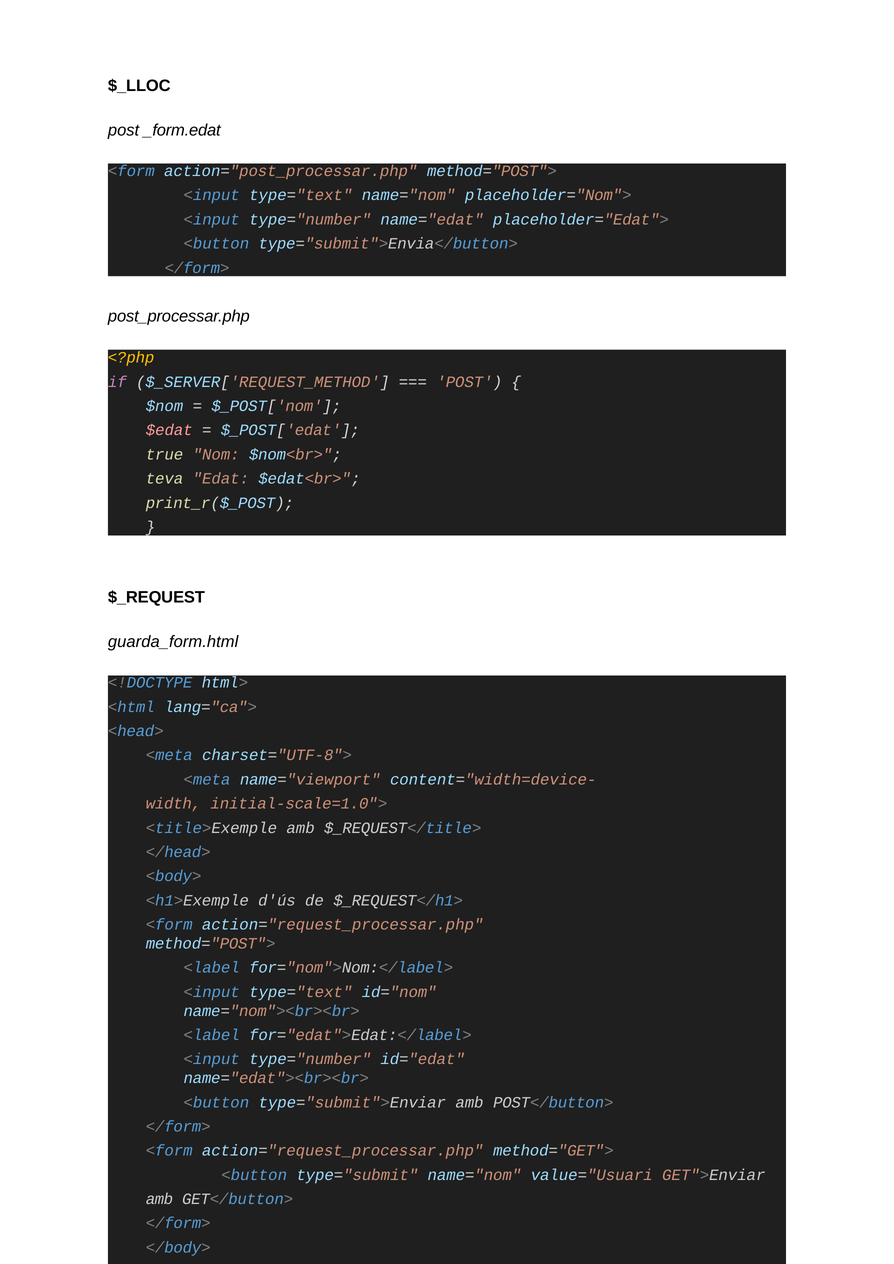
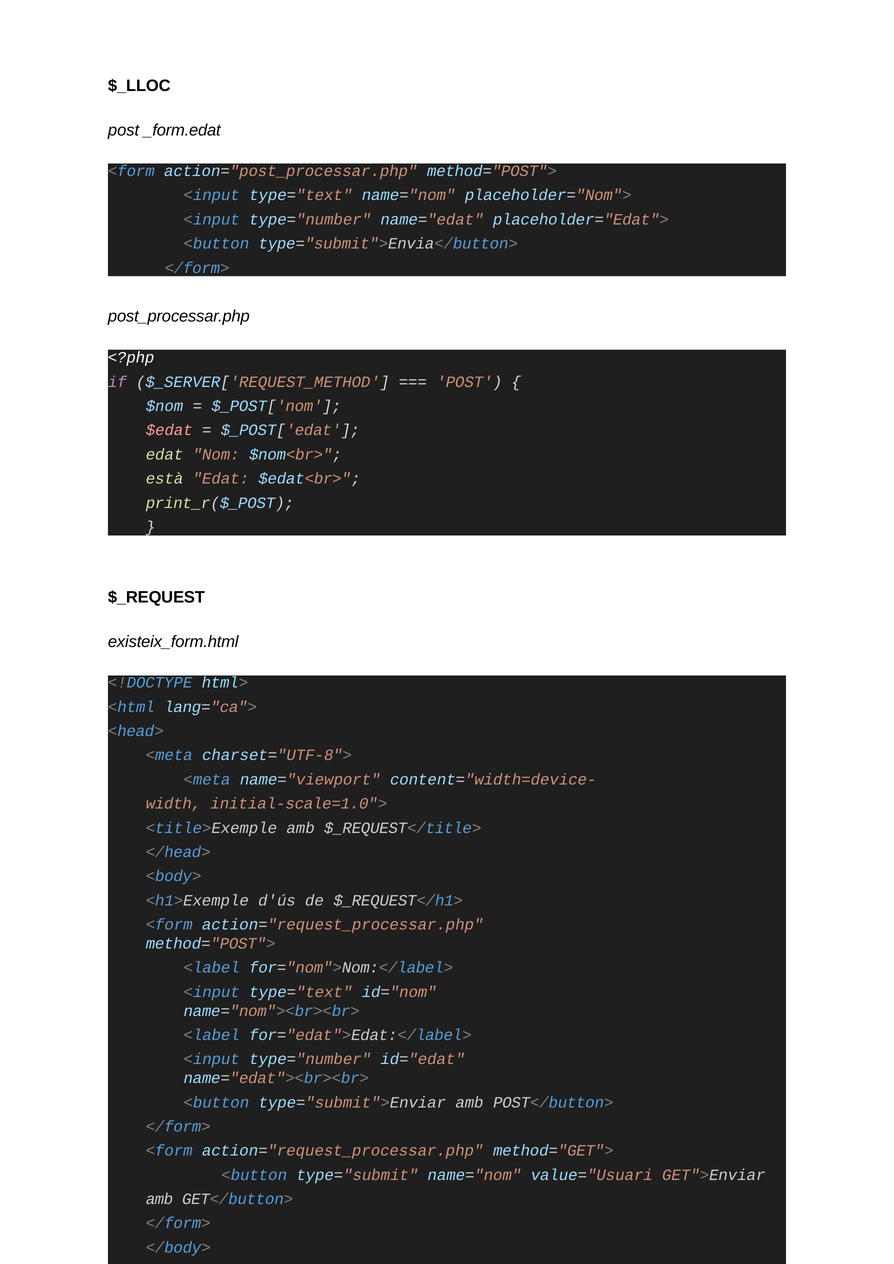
<?php colour: yellow -> white
true at (165, 454): true -> edat
teva: teva -> està
guarda_form.html: guarda_form.html -> existeix_form.html
